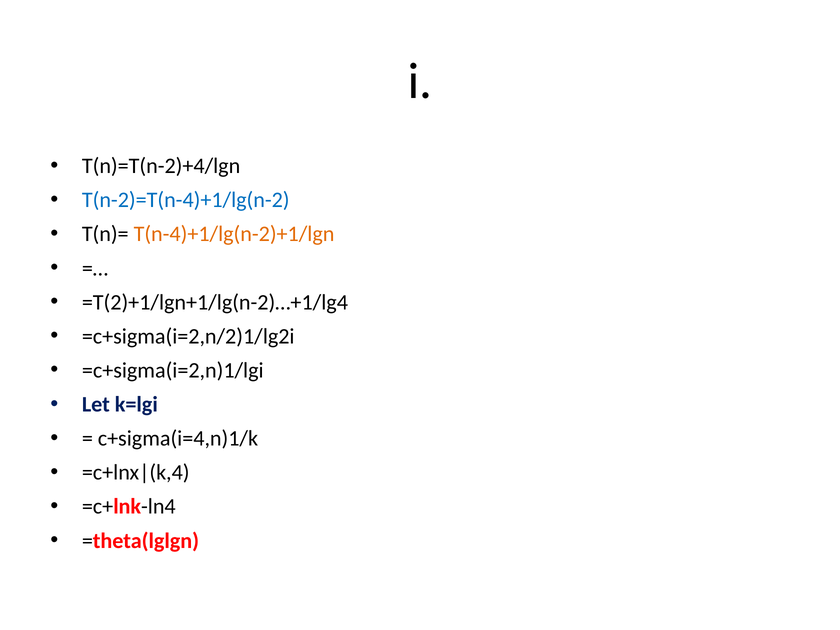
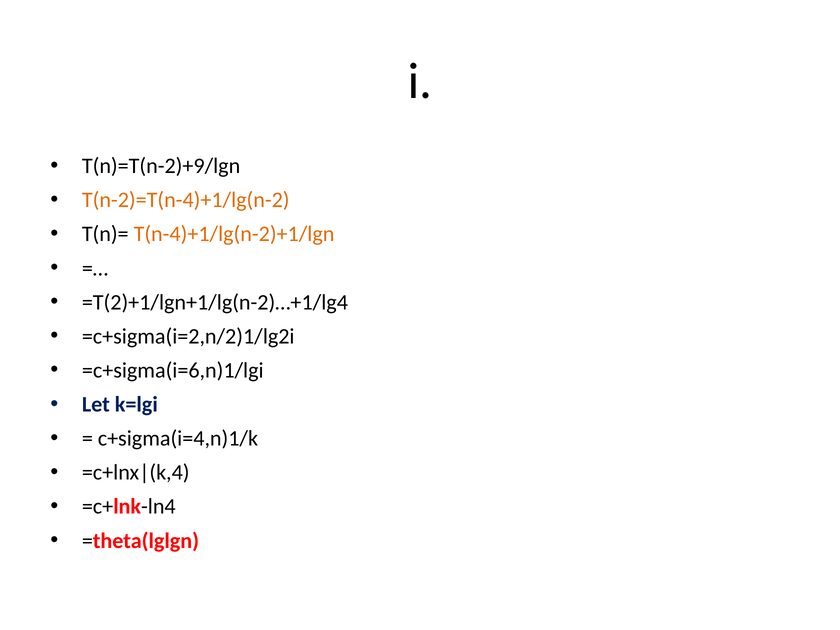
T(n)=T(n-2)+4/lgn: T(n)=T(n-2)+4/lgn -> T(n)=T(n-2)+9/lgn
T(n-2)=T(n-4)+1/lg(n-2 colour: blue -> orange
=c+sigma(i=2,n)1/lgi: =c+sigma(i=2,n)1/lgi -> =c+sigma(i=6,n)1/lgi
